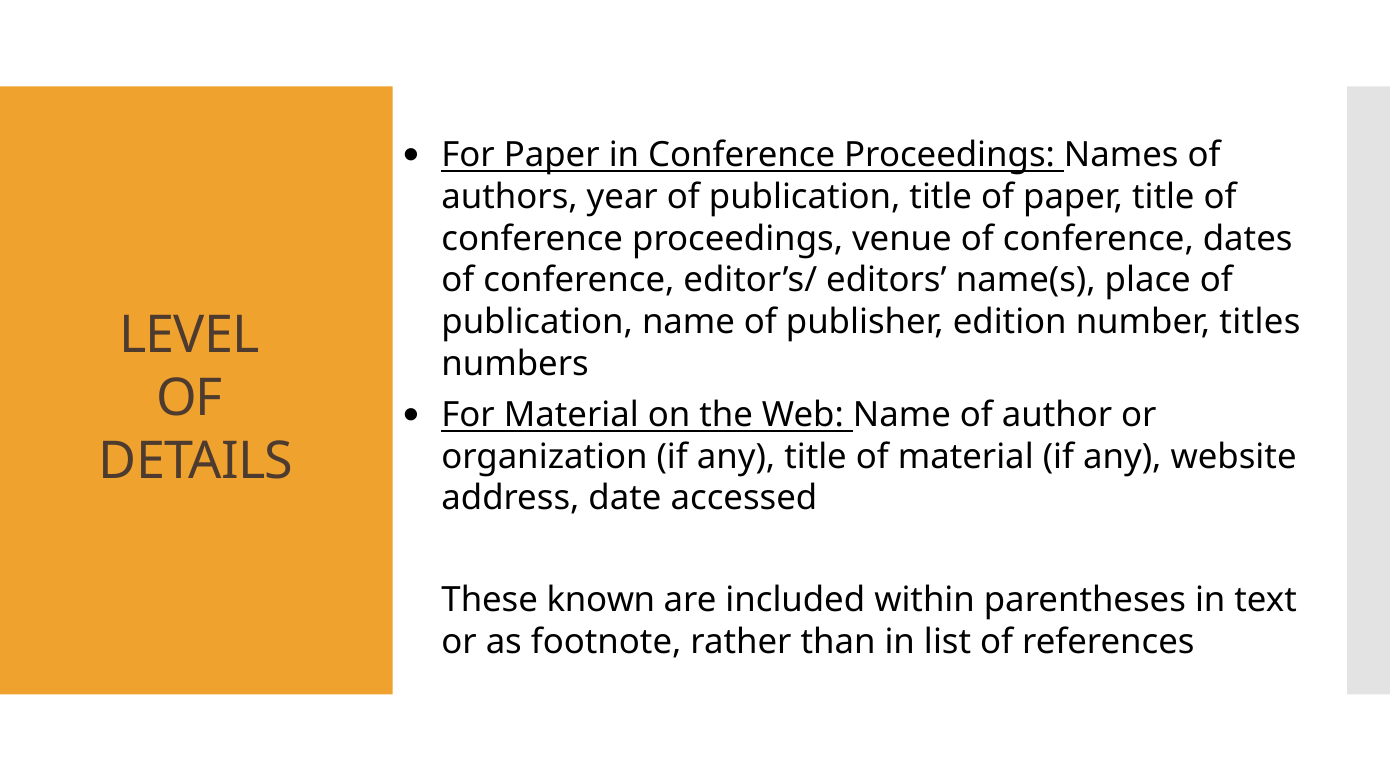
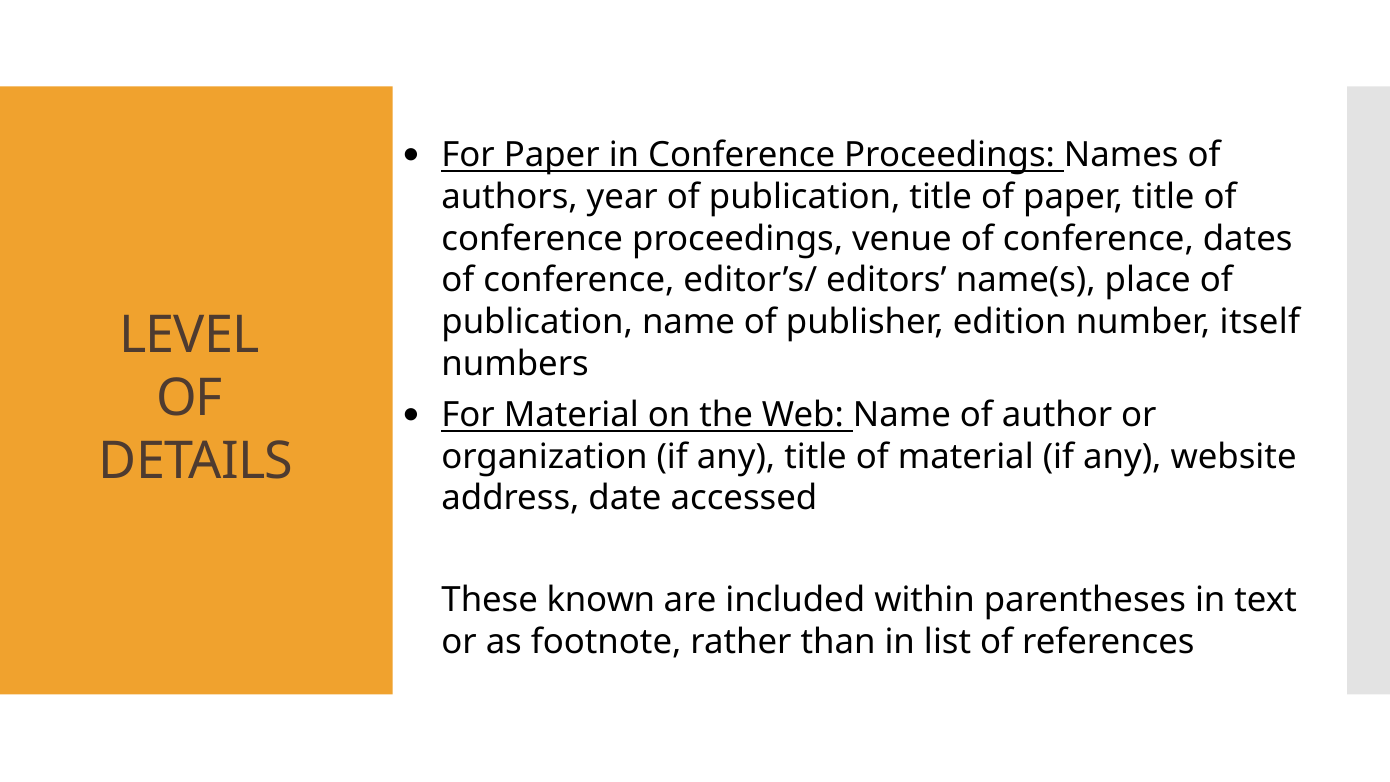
titles: titles -> itself
